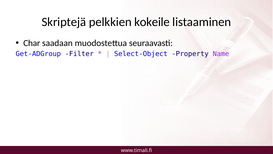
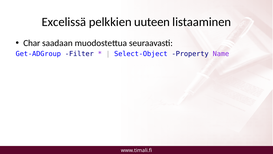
Skriptejä: Skriptejä -> Excelissä
kokeile: kokeile -> uuteen
